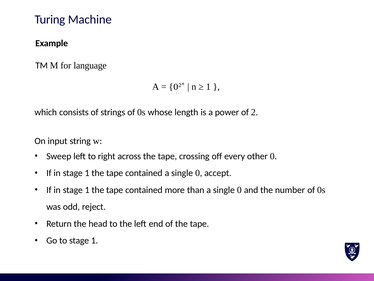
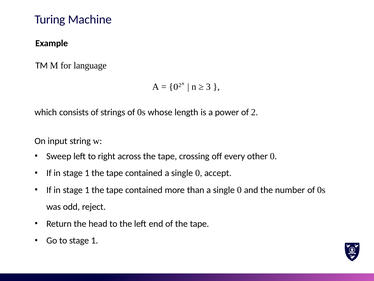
1 at (208, 87): 1 -> 3
